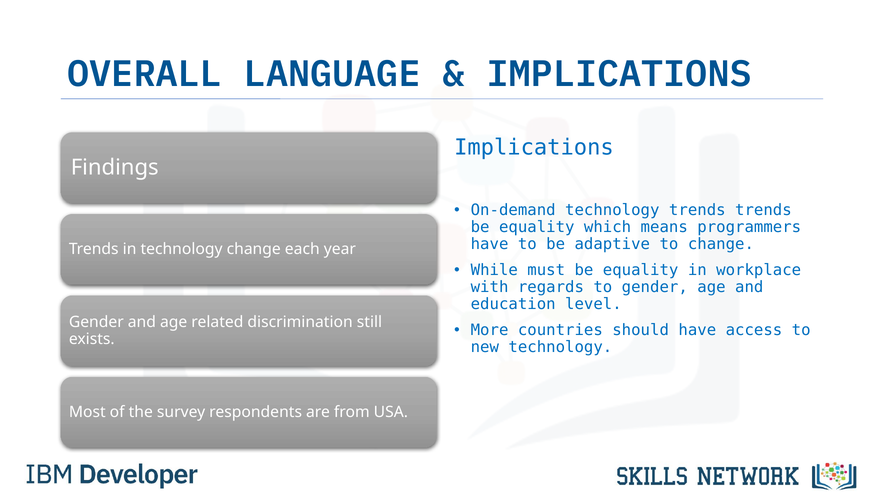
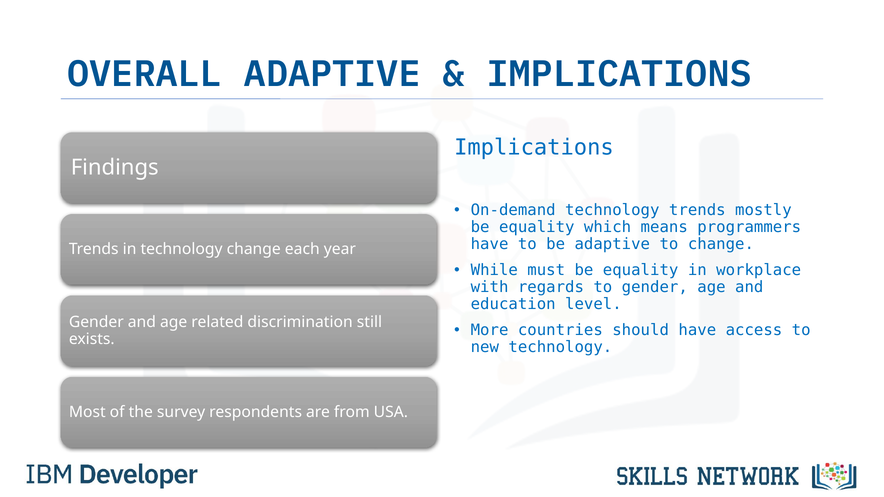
OVERALL LANGUAGE: LANGUAGE -> ADAPTIVE
trends trends: trends -> mostly
